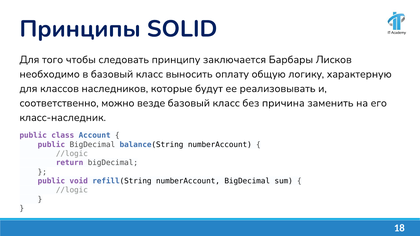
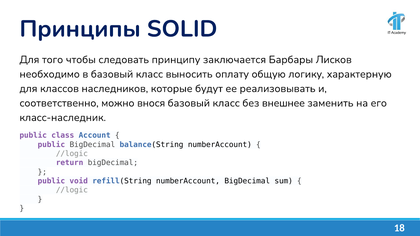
везде: везде -> внося
причина: причина -> внешнее
